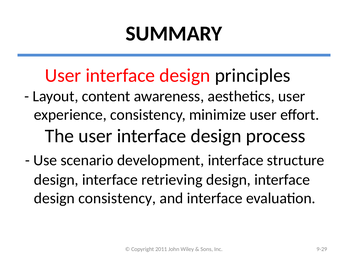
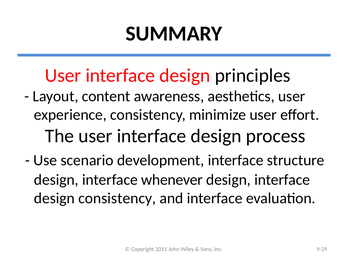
retrieving: retrieving -> whenever
